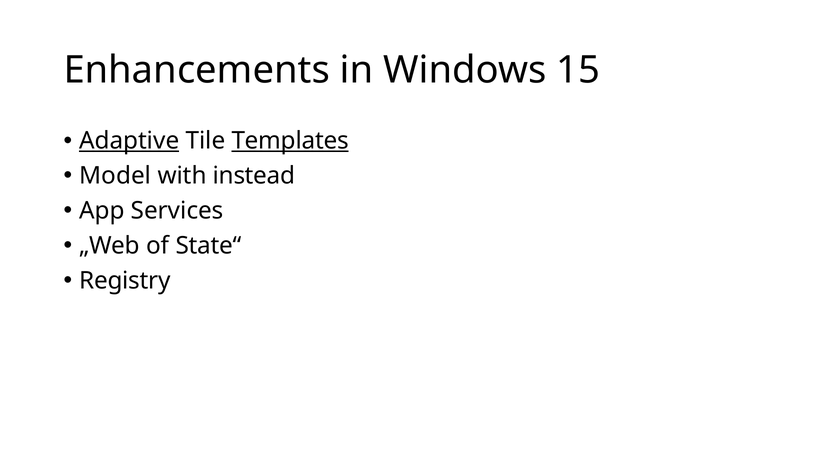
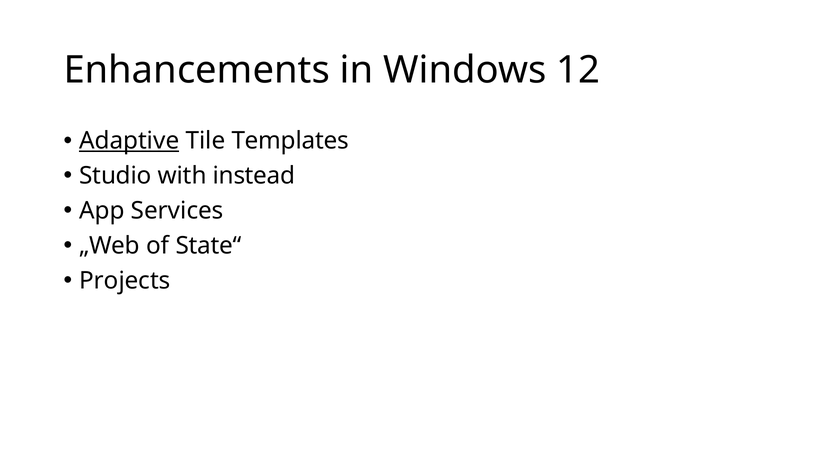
15: 15 -> 12
Templates underline: present -> none
Model: Model -> Studio
Registry: Registry -> Projects
